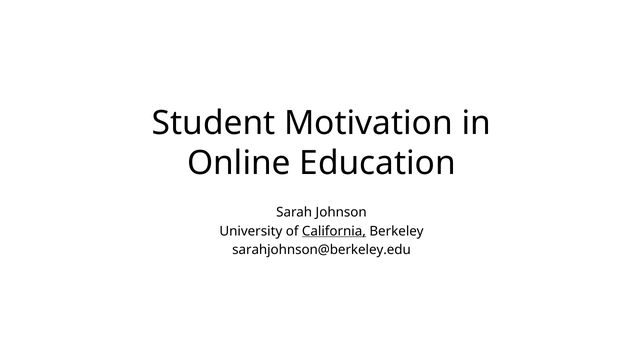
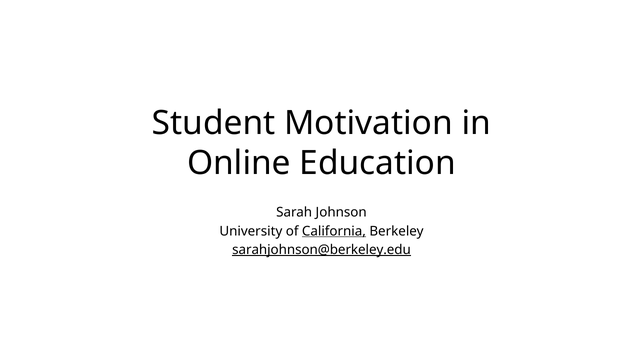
sarahjohnson@berkeley.edu underline: none -> present
